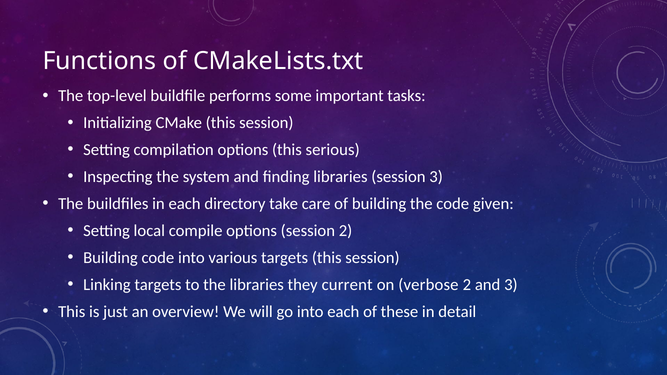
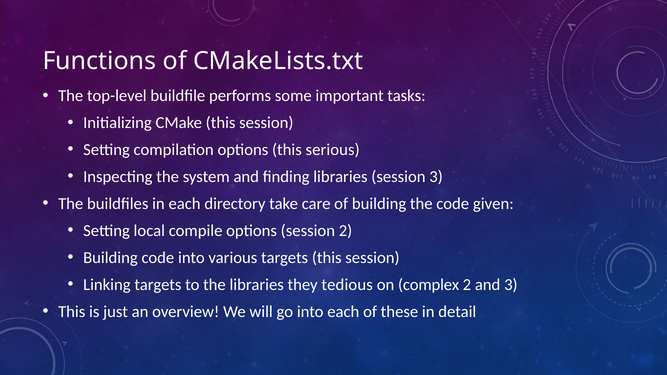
current: current -> tedious
verbose: verbose -> complex
